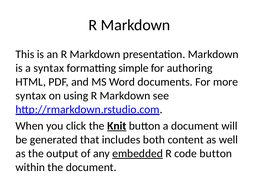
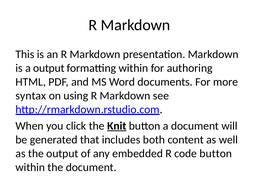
a syntax: syntax -> output
formatting simple: simple -> within
embedded underline: present -> none
